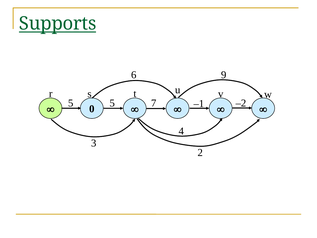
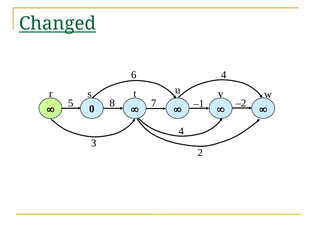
Supports: Supports -> Changed
6 9: 9 -> 4
5 5: 5 -> 8
